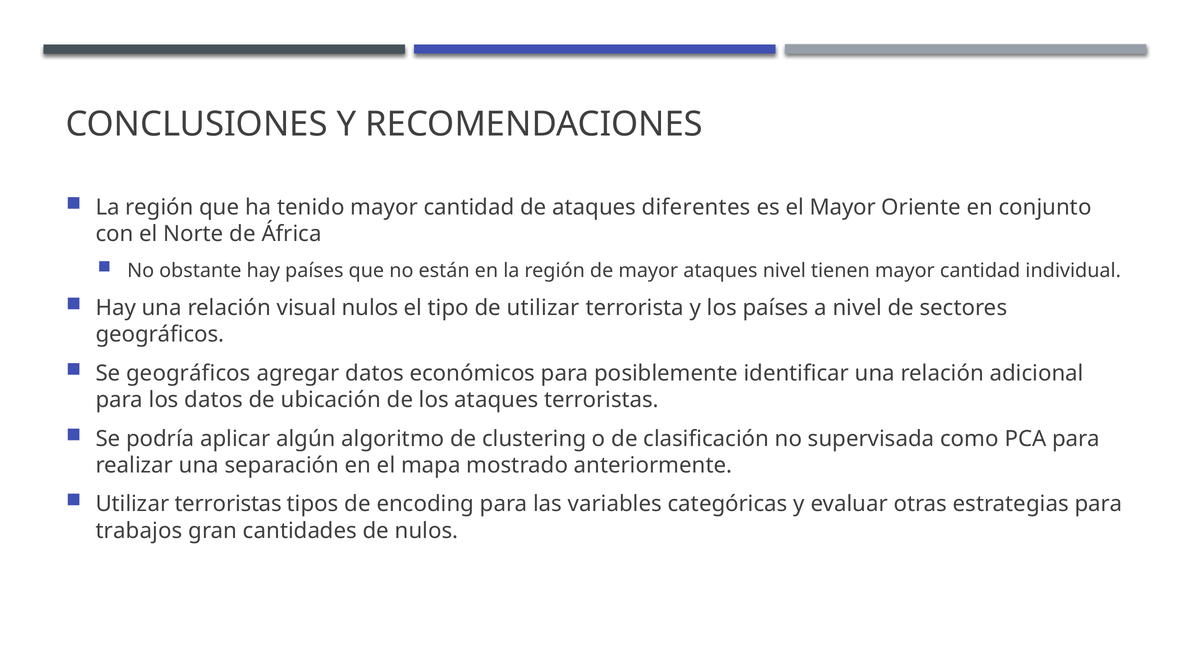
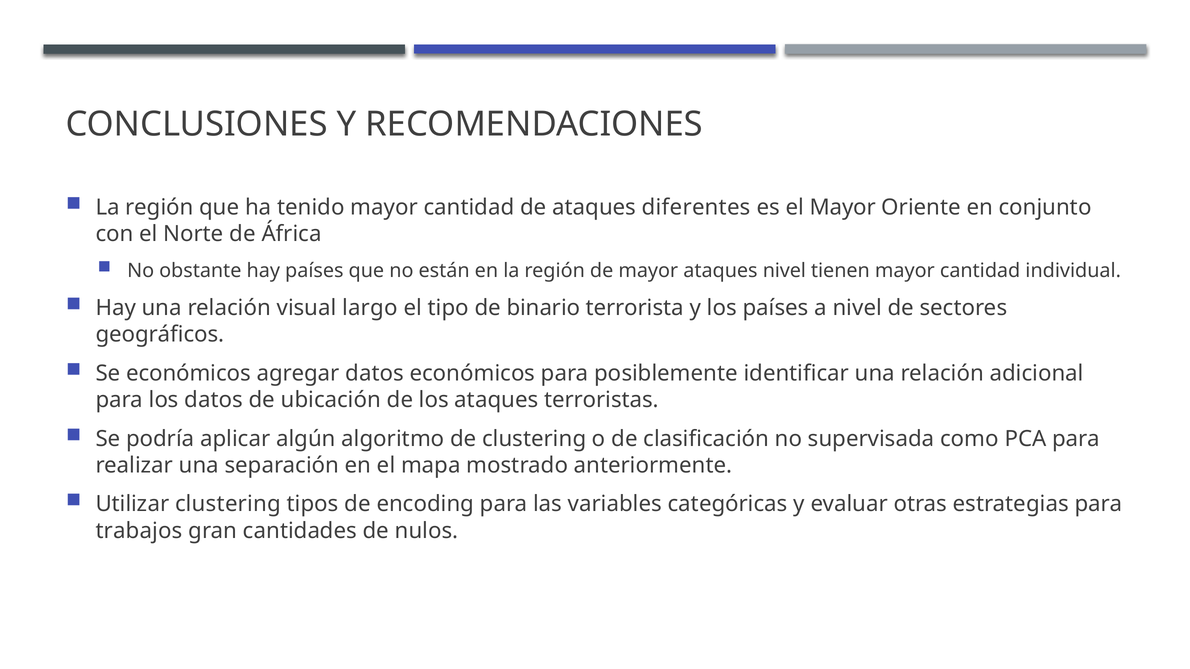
visual nulos: nulos -> largo
de utilizar: utilizar -> binario
Se geográficos: geográficos -> económicos
Utilizar terroristas: terroristas -> clustering
